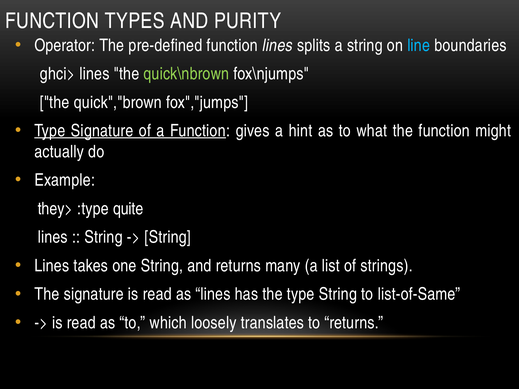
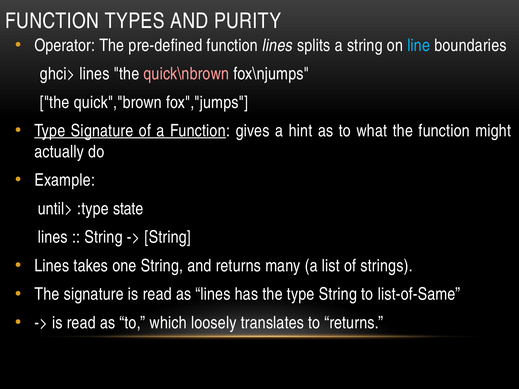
quick\nbrown colour: light green -> pink
they>: they> -> until>
quite: quite -> state
